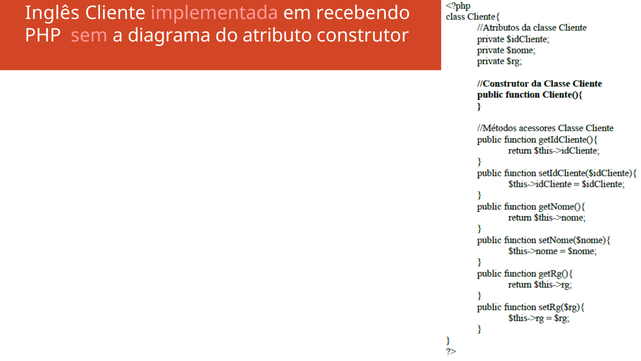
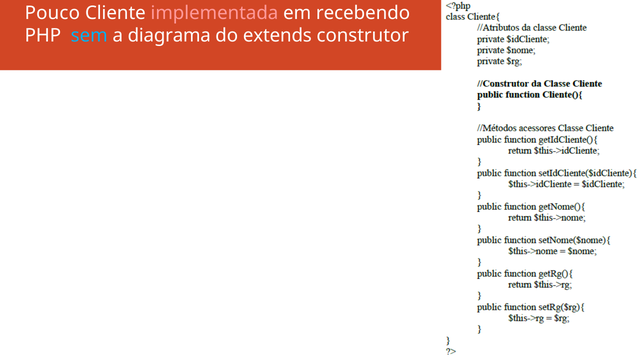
Inglês: Inglês -> Pouco
sem colour: pink -> light blue
atributo: atributo -> extends
